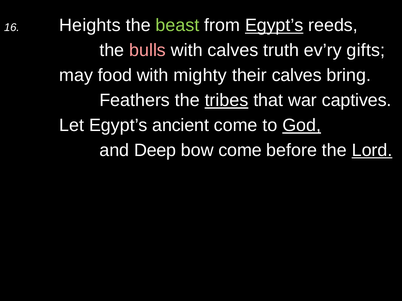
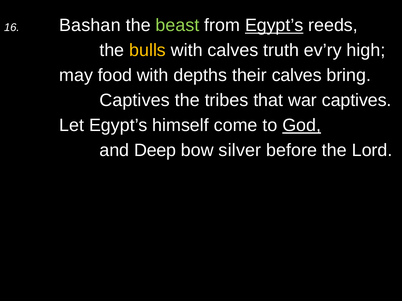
Heights: Heights -> Bashan
bulls colour: pink -> yellow
gifts: gifts -> high
mighty: mighty -> depths
Feathers at (135, 100): Feathers -> Captives
tribes underline: present -> none
ancient: ancient -> himself
bow come: come -> silver
Lord underline: present -> none
